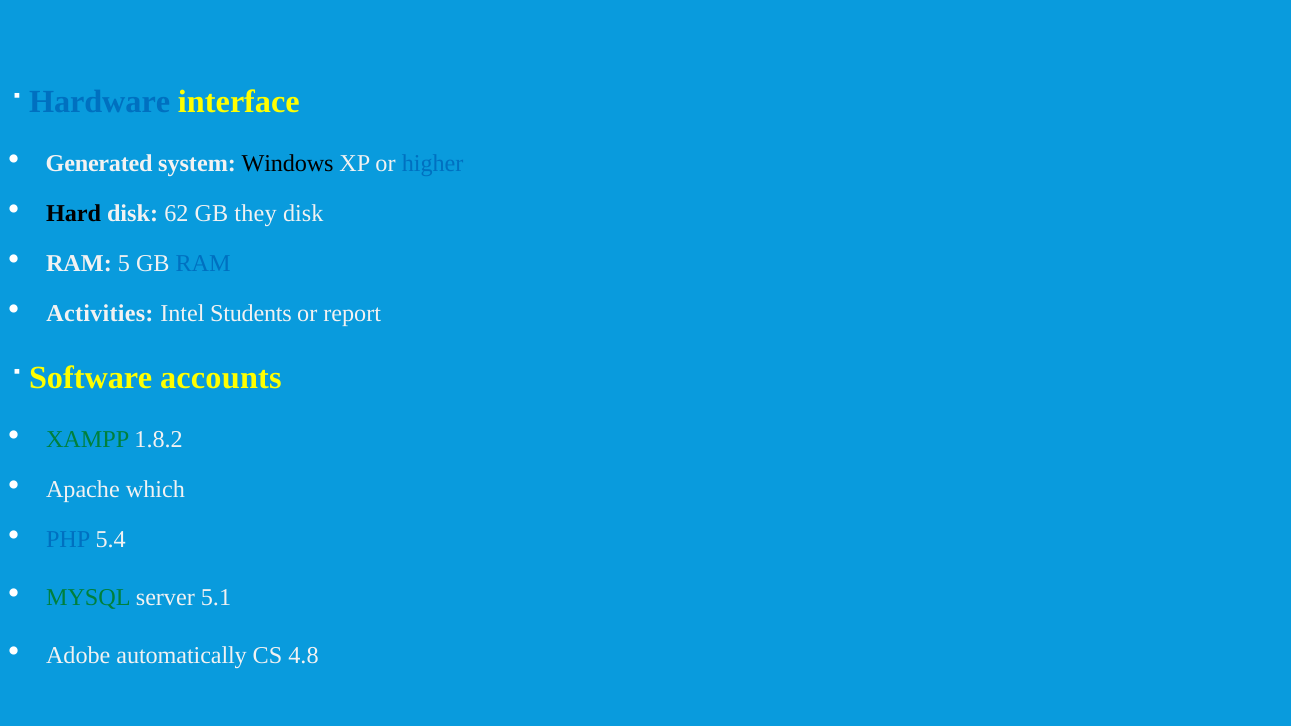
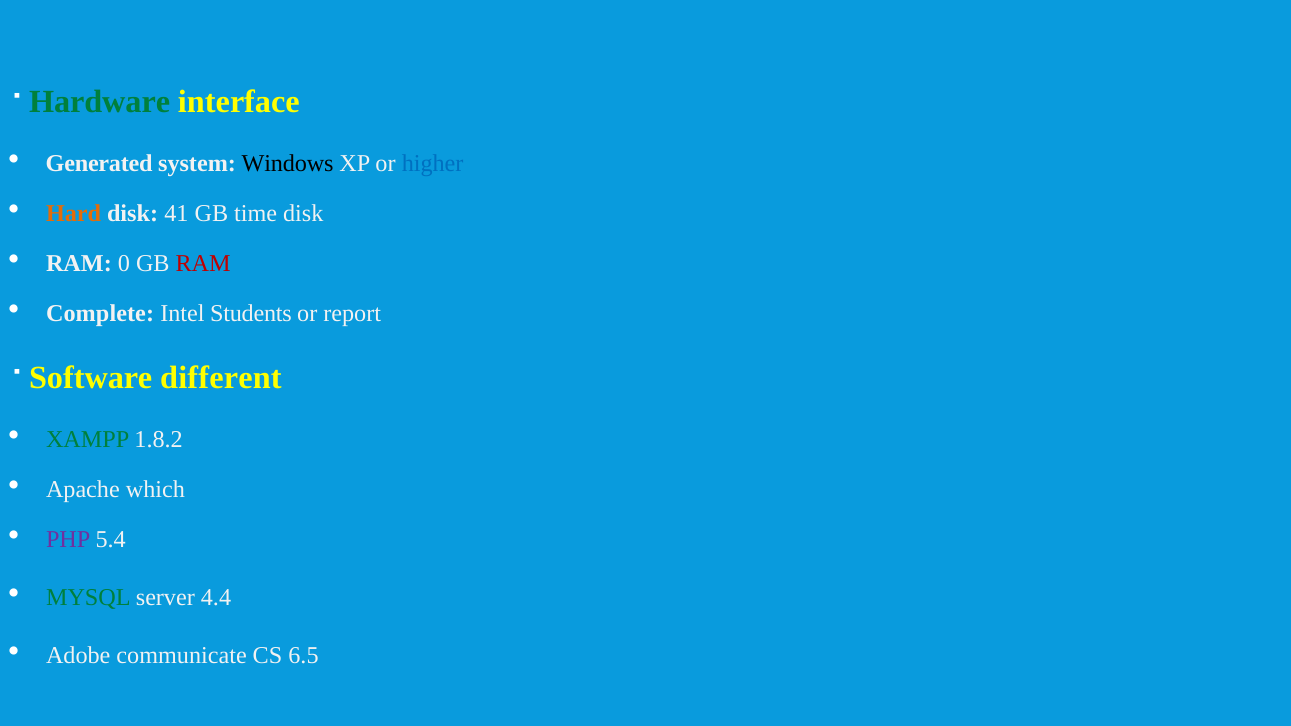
Hardware colour: blue -> green
Hard colour: black -> orange
62: 62 -> 41
they: they -> time
5: 5 -> 0
RAM at (203, 264) colour: blue -> red
Activities: Activities -> Complete
accounts: accounts -> different
PHP colour: blue -> purple
5.1: 5.1 -> 4.4
automatically: automatically -> communicate
4.8: 4.8 -> 6.5
